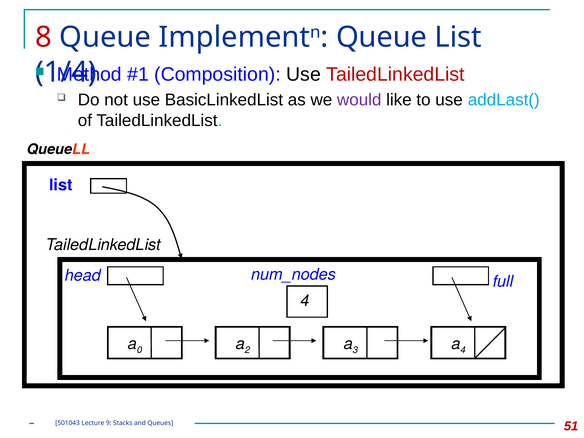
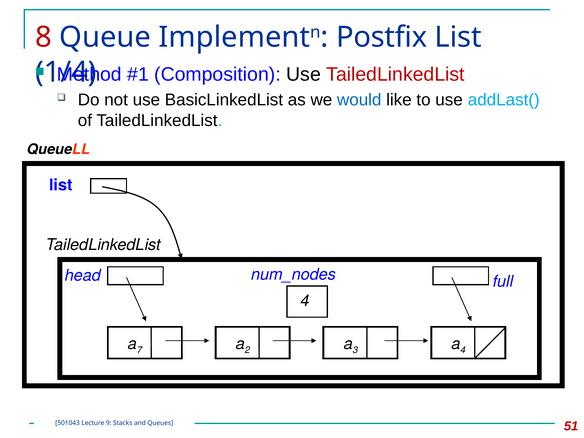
Implementn Queue: Queue -> Postfix
would colour: purple -> blue
0: 0 -> 7
